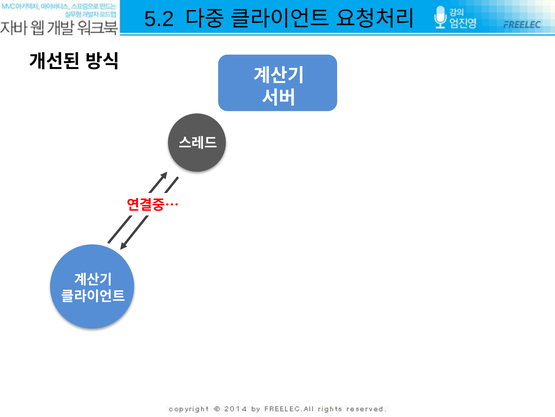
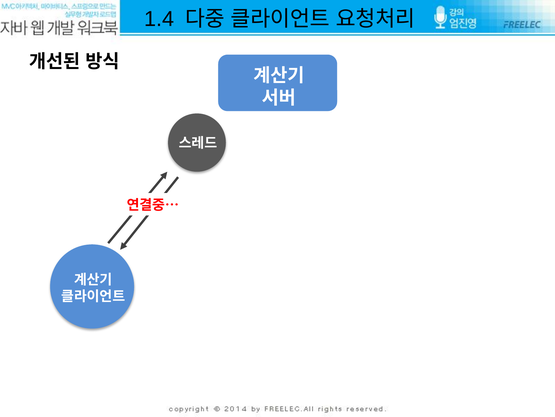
5.2: 5.2 -> 1.4
